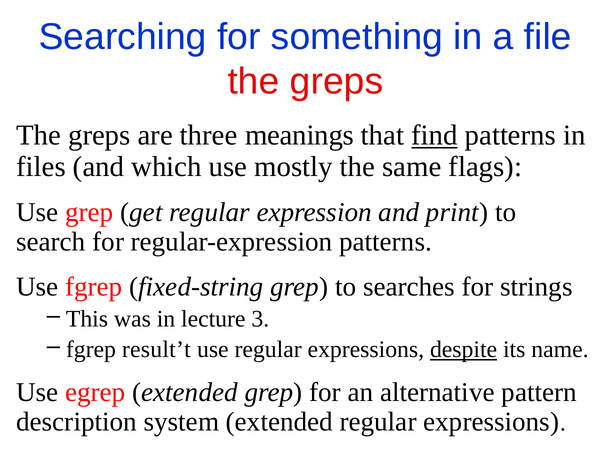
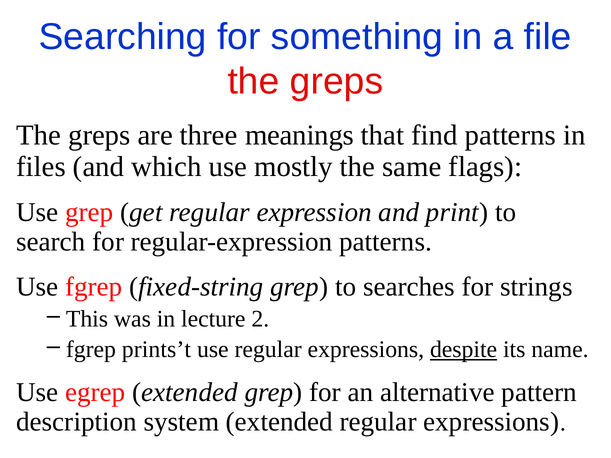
find underline: present -> none
3: 3 -> 2
result’t: result’t -> prints’t
